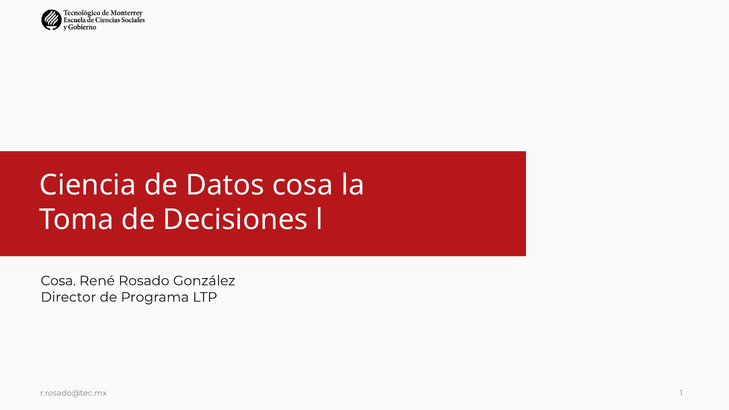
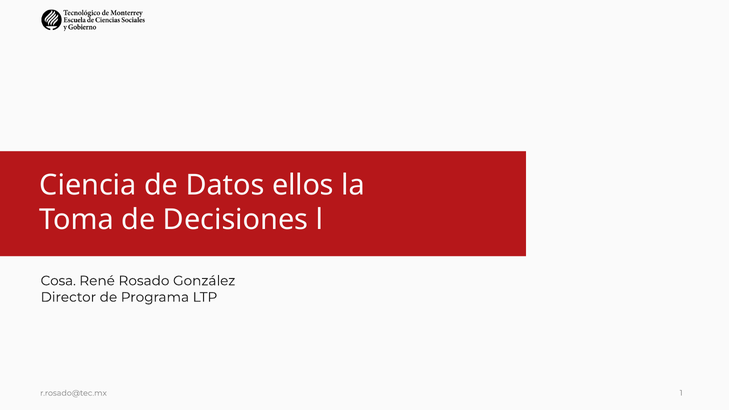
Datos cosa: cosa -> ellos
